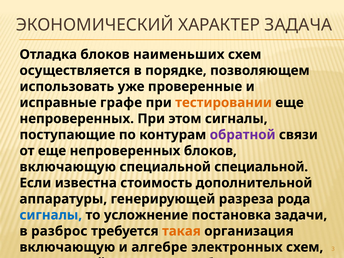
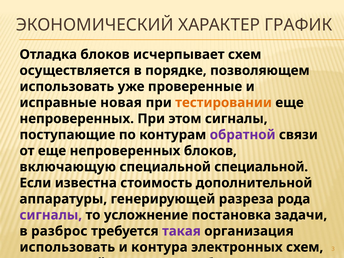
ЗАДАЧА: ЗАДАЧА -> ГРАФИК
наименьших: наименьших -> исчерпывает
графе: графе -> новая
сигналы at (51, 215) colour: blue -> purple
такая colour: orange -> purple
включающую at (67, 247): включающую -> использовать
алгебре: алгебре -> контура
